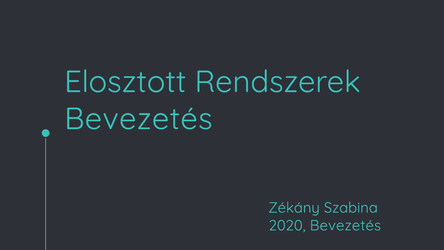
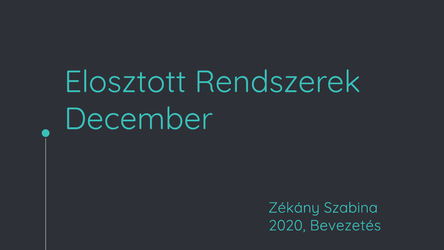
Bevezetés at (138, 119): Bevezetés -> December
